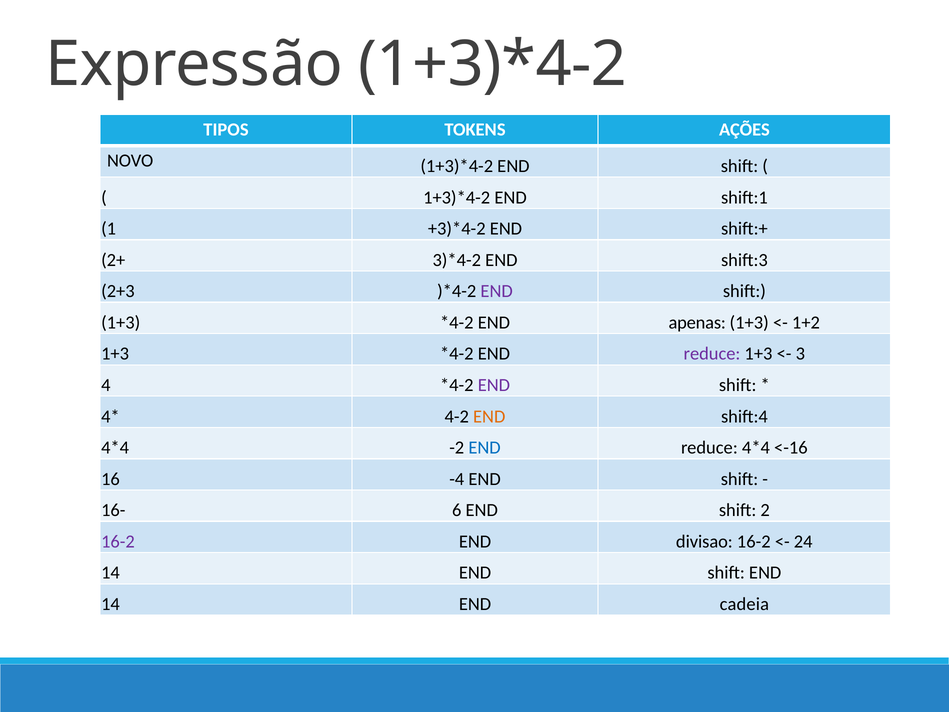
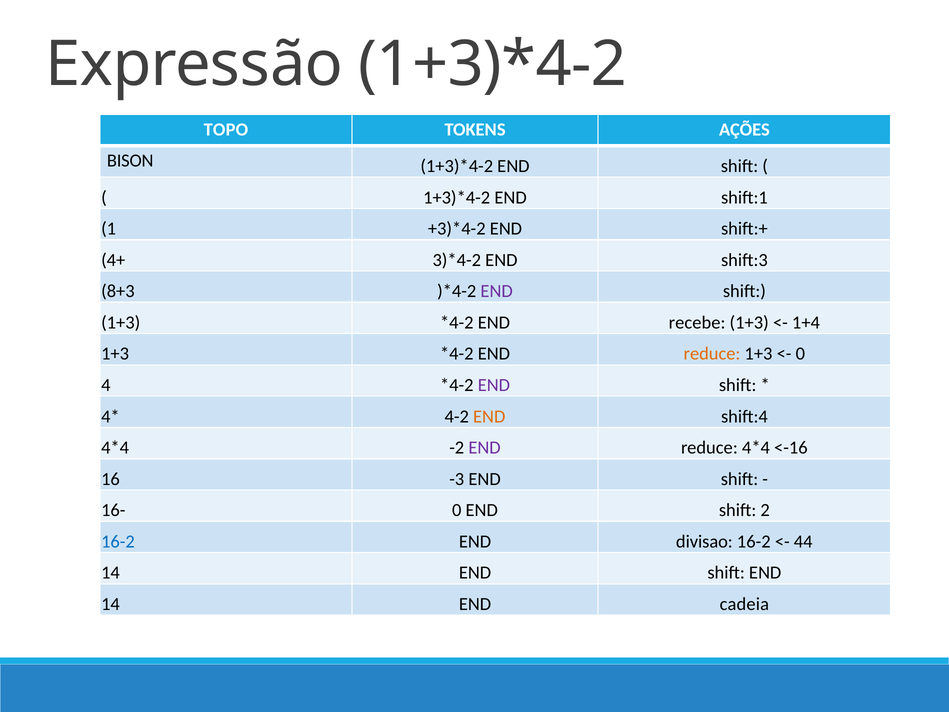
TIPOS: TIPOS -> TOPO
NOVO: NOVO -> BISON
2+: 2+ -> 4+
2+3: 2+3 -> 8+3
apenas: apenas -> recebe
1+2: 1+2 -> 1+4
reduce at (712, 354) colour: purple -> orange
3 at (800, 354): 3 -> 0
END at (485, 448) colour: blue -> purple
-4: -4 -> -3
16- 6: 6 -> 0
16-2 at (118, 541) colour: purple -> blue
24: 24 -> 44
